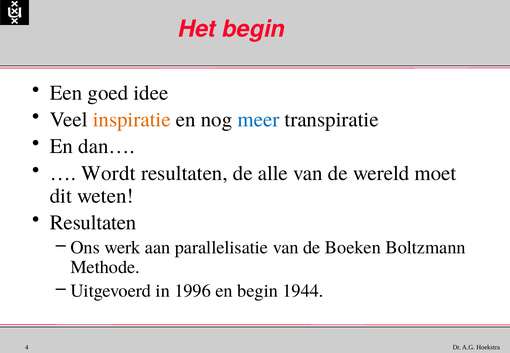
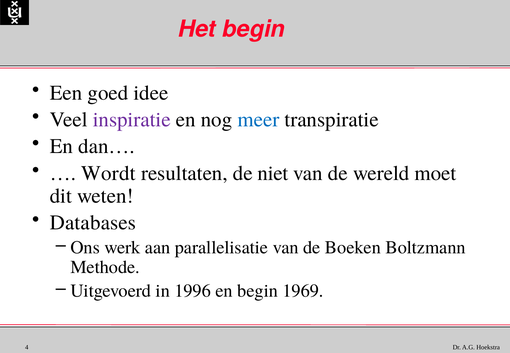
inspiratie colour: orange -> purple
alle: alle -> niet
Resultaten at (93, 223): Resultaten -> Databases
1944: 1944 -> 1969
